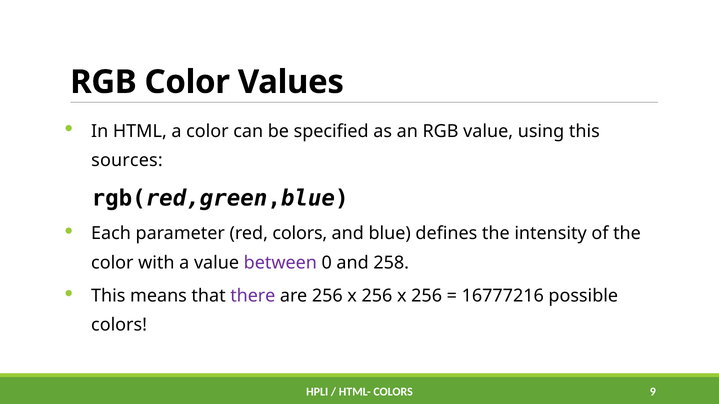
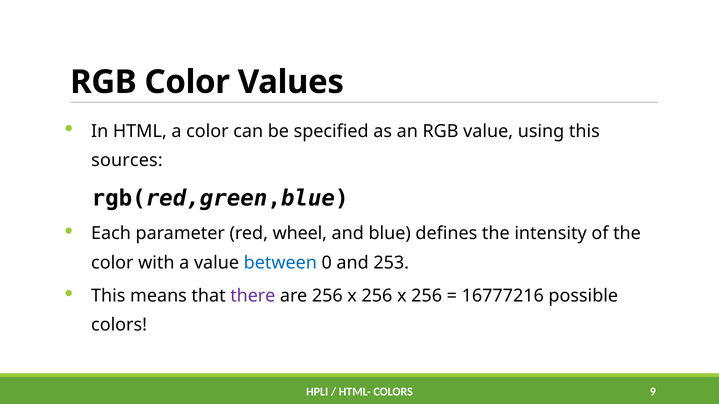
red colors: colors -> wheel
between colour: purple -> blue
258: 258 -> 253
